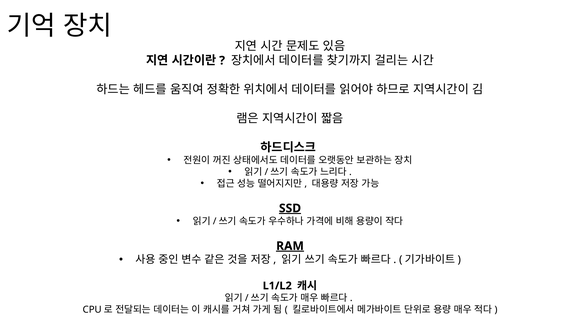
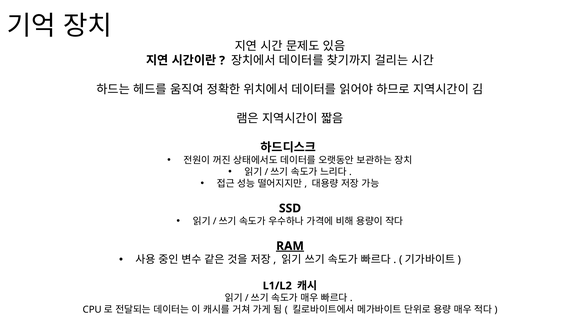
SSD underline: present -> none
